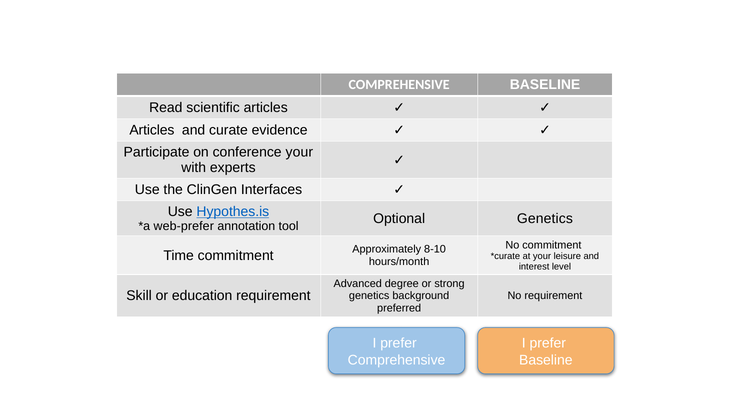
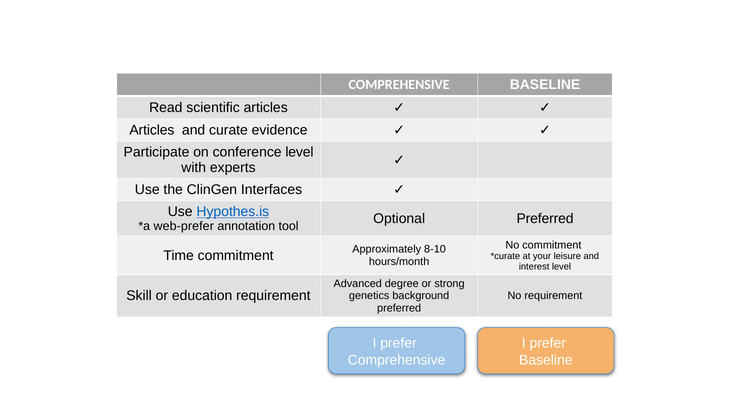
conference your: your -> level
Optional Genetics: Genetics -> Preferred
